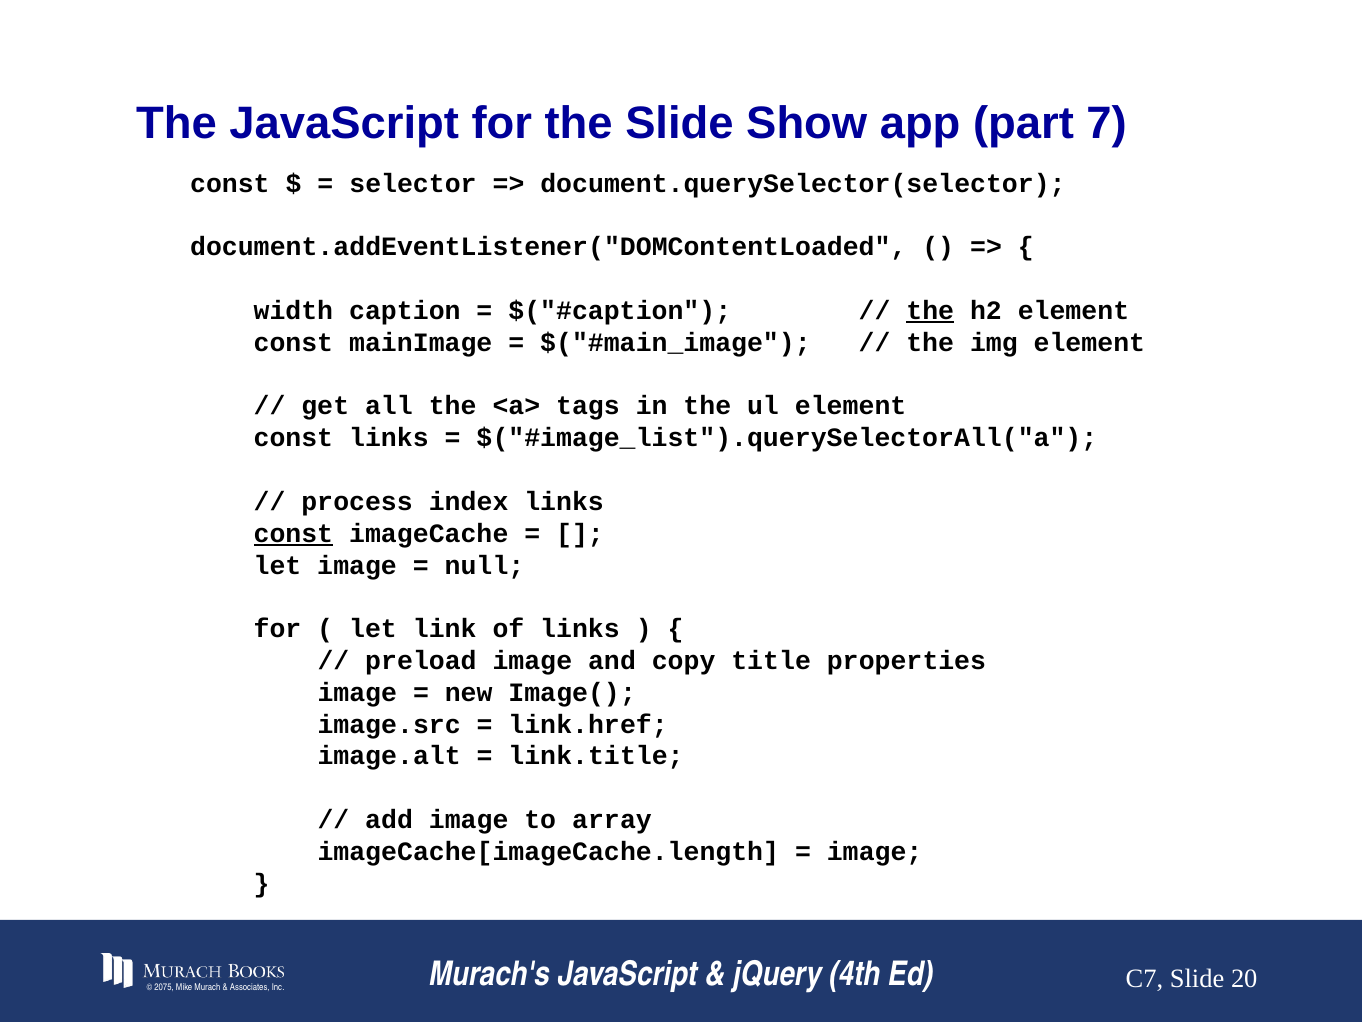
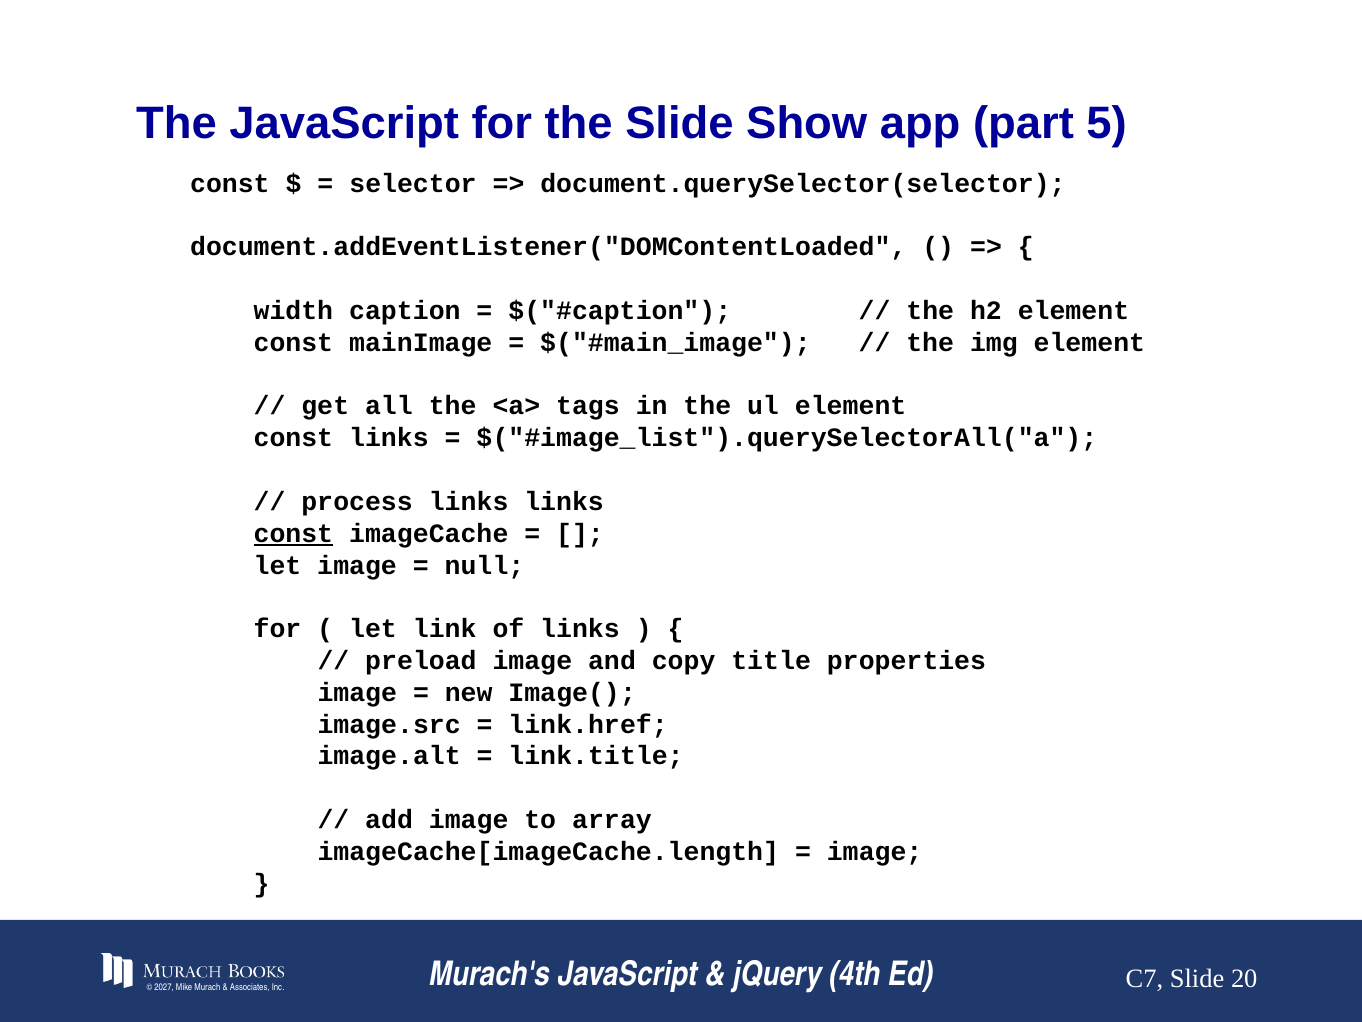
7: 7 -> 5
the at (930, 311) underline: present -> none
process index: index -> links
2075: 2075 -> 2027
